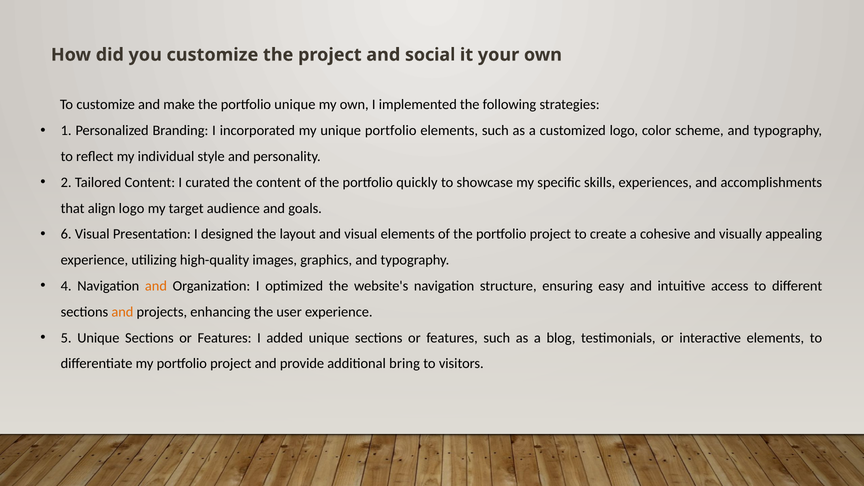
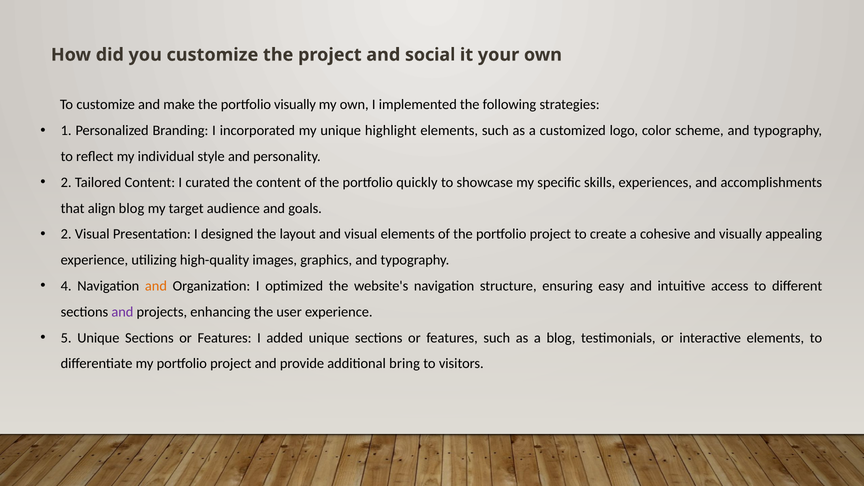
portfolio unique: unique -> visually
unique portfolio: portfolio -> highlight
align logo: logo -> blog
6 at (66, 234): 6 -> 2
and at (122, 312) colour: orange -> purple
